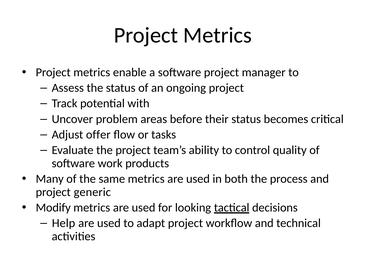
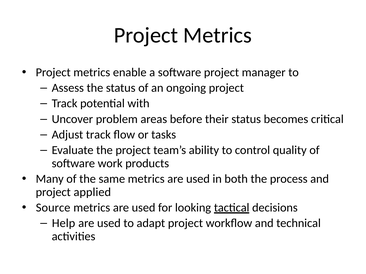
Adjust offer: offer -> track
generic: generic -> applied
Modify: Modify -> Source
